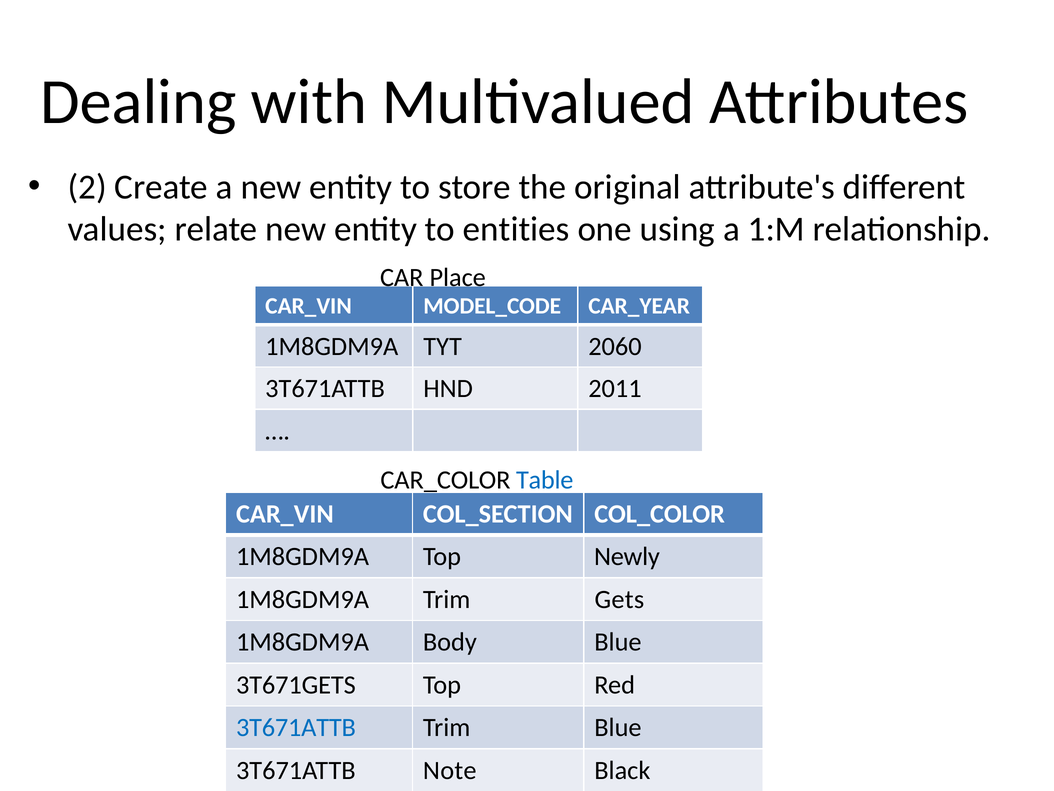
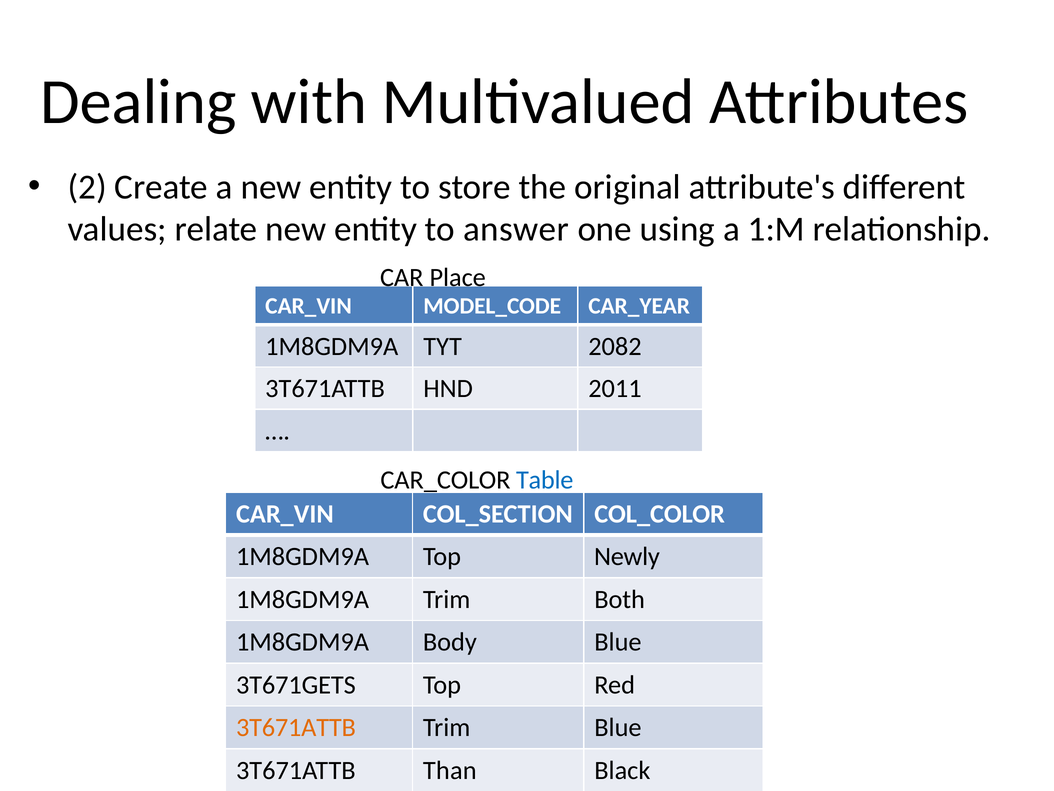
entities: entities -> answer
2060: 2060 -> 2082
Gets: Gets -> Both
3T671ATTB at (296, 727) colour: blue -> orange
Note: Note -> Than
